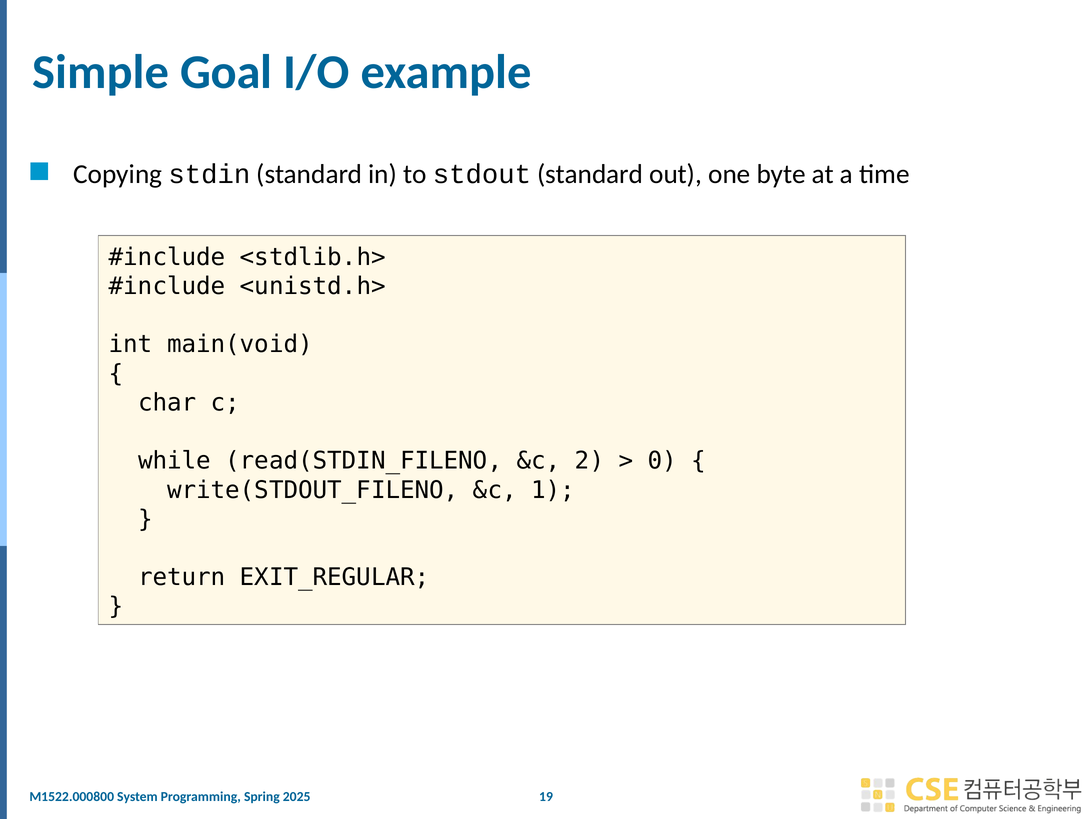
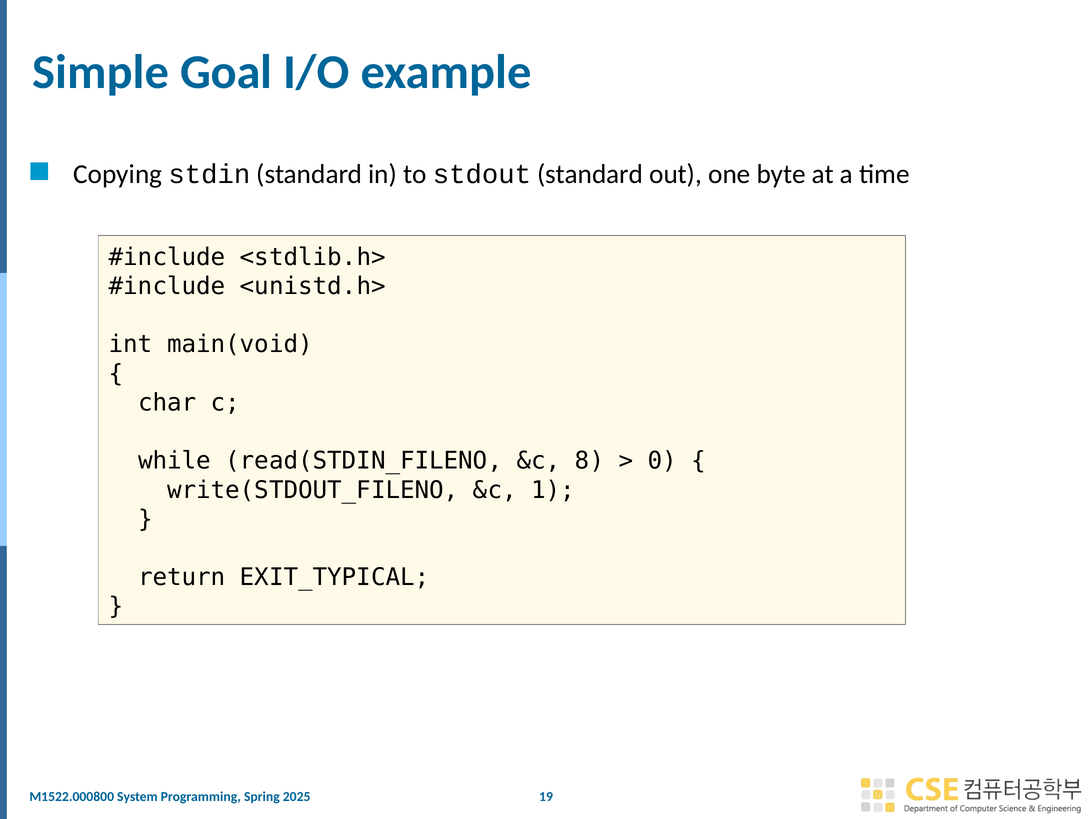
2: 2 -> 8
EXIT_REGULAR: EXIT_REGULAR -> EXIT_TYPICAL
